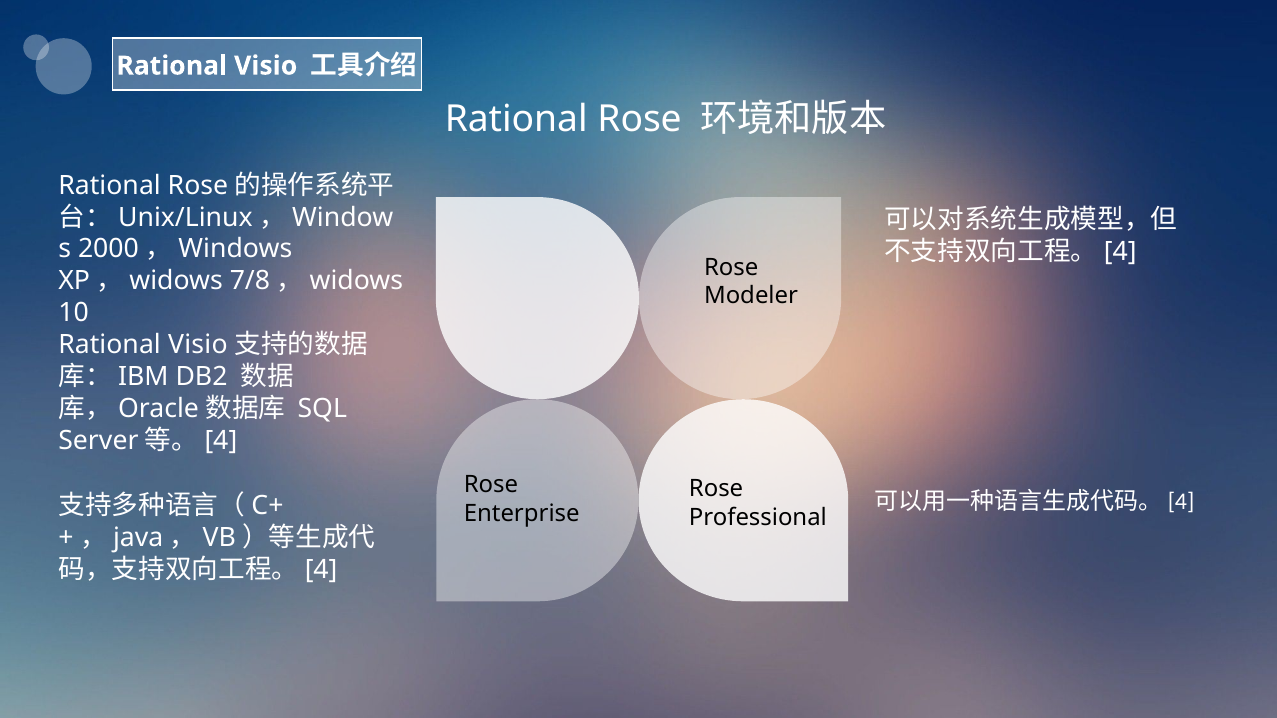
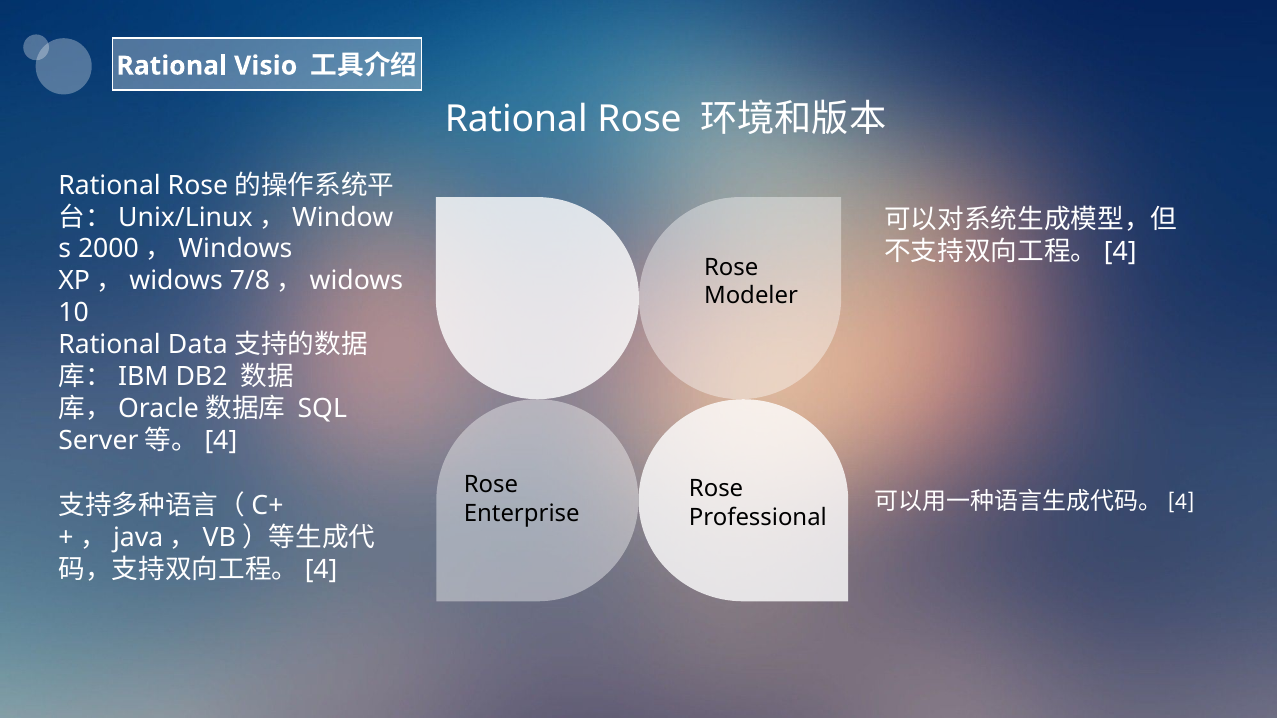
Visio at (198, 345): Visio -> Data
